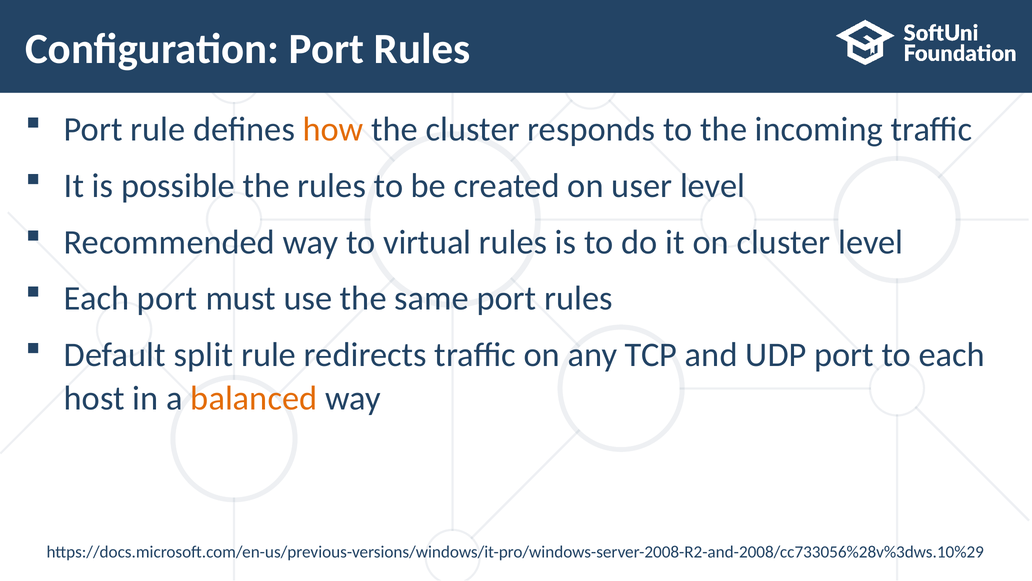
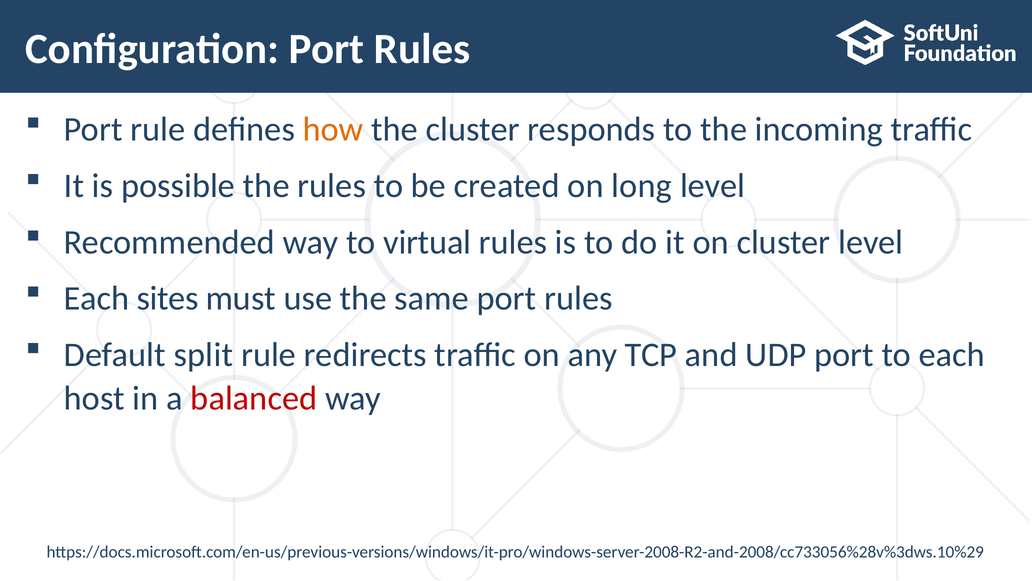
user: user -> long
Each port: port -> sites
balanced colour: orange -> red
